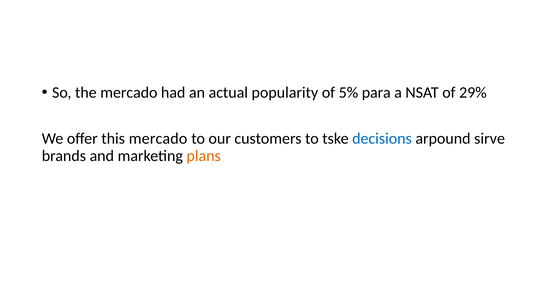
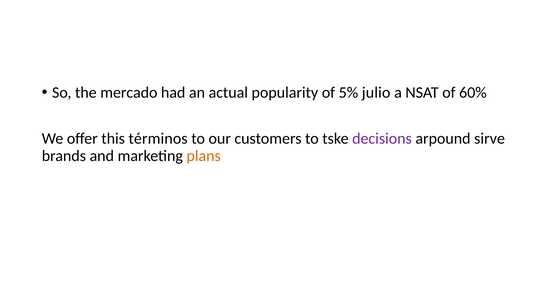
para: para -> julio
29%: 29% -> 60%
this mercado: mercado -> términos
decisions colour: blue -> purple
